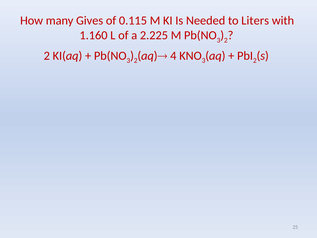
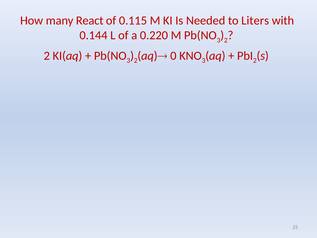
Gives: Gives -> React
1.160: 1.160 -> 0.144
2.225: 2.225 -> 0.220
4: 4 -> 0
